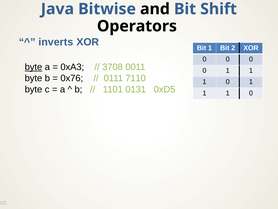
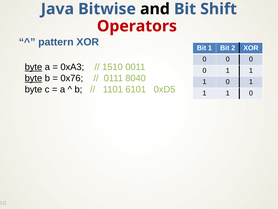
Operators colour: black -> red
inverts: inverts -> pattern
3708: 3708 -> 1510
byte at (33, 78) underline: none -> present
7110: 7110 -> 8040
0131: 0131 -> 6101
